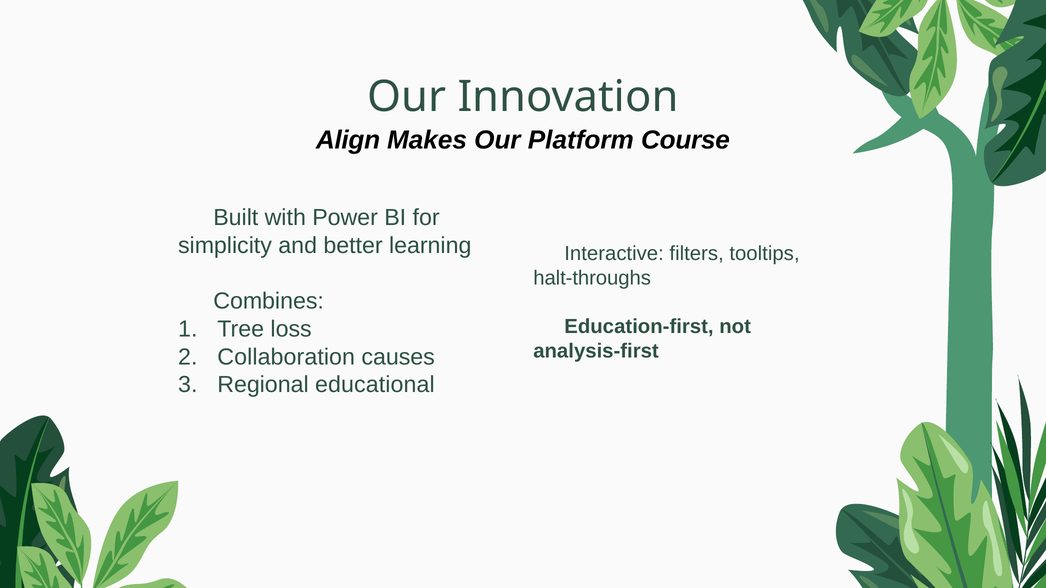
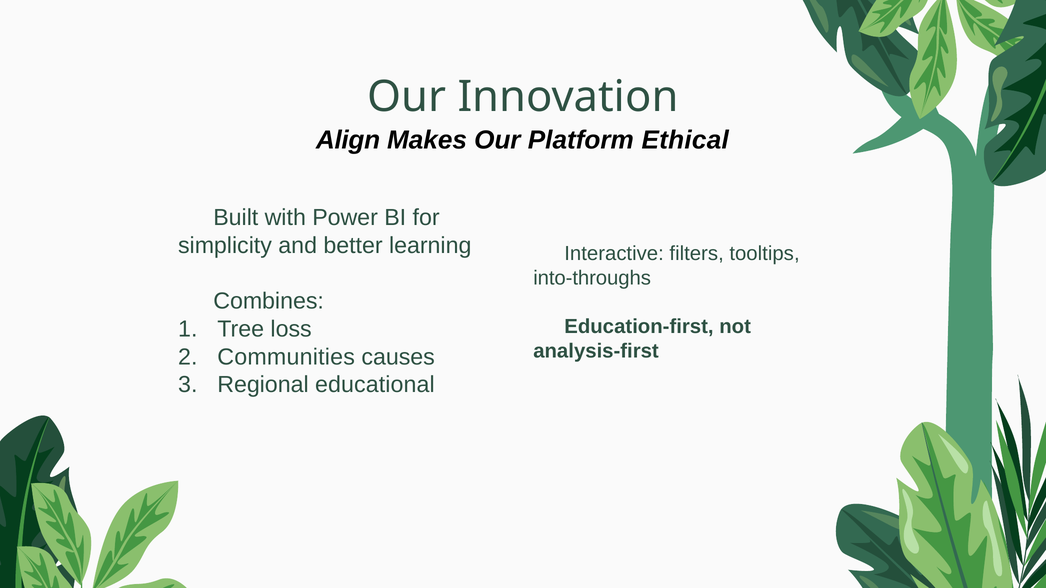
Course: Course -> Ethical
halt-throughs: halt-throughs -> into-throughs
Collaboration: Collaboration -> Communities
